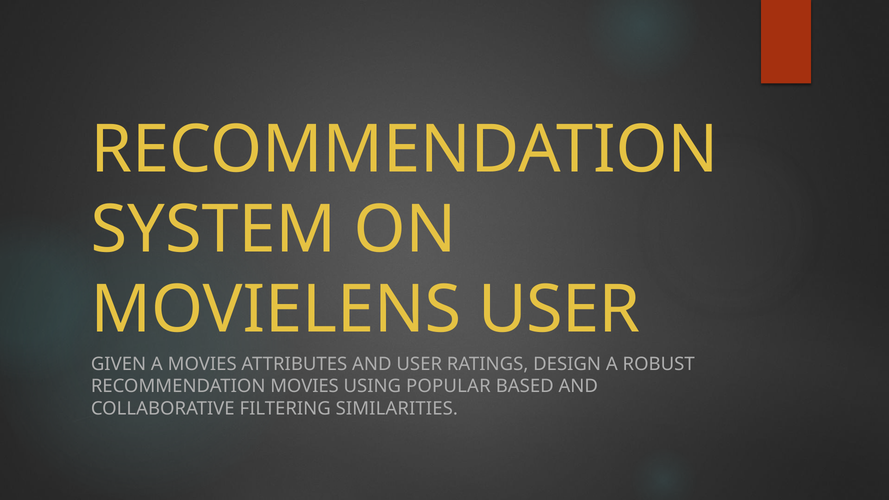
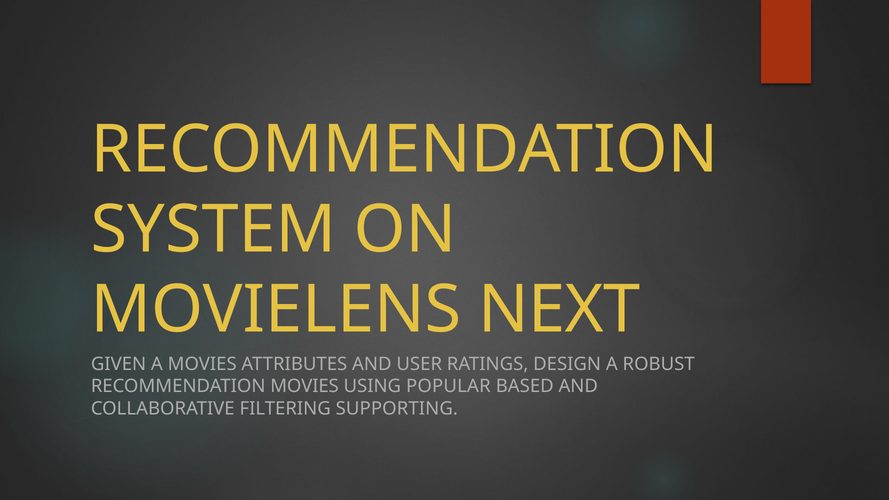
MOVIELENS USER: USER -> NEXT
SIMILARITIES: SIMILARITIES -> SUPPORTING
